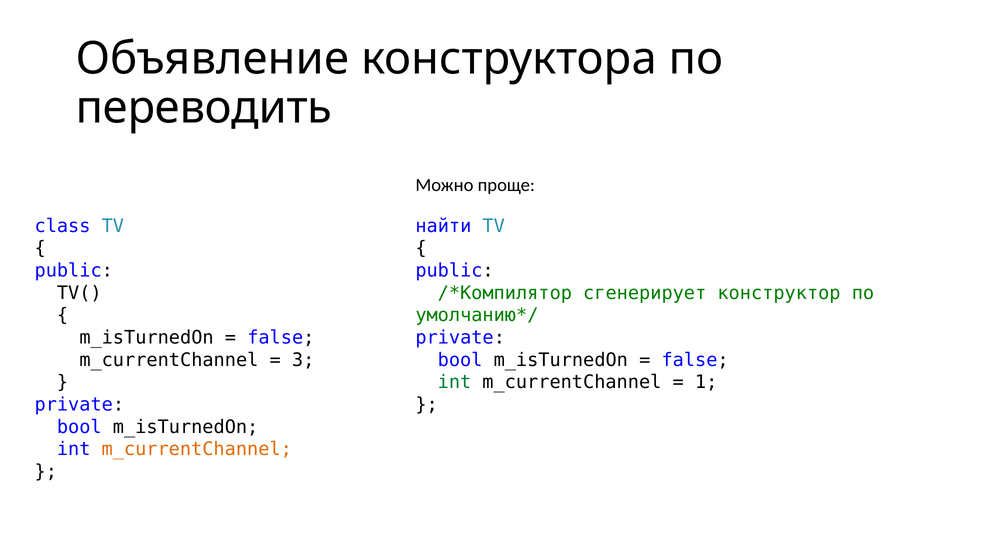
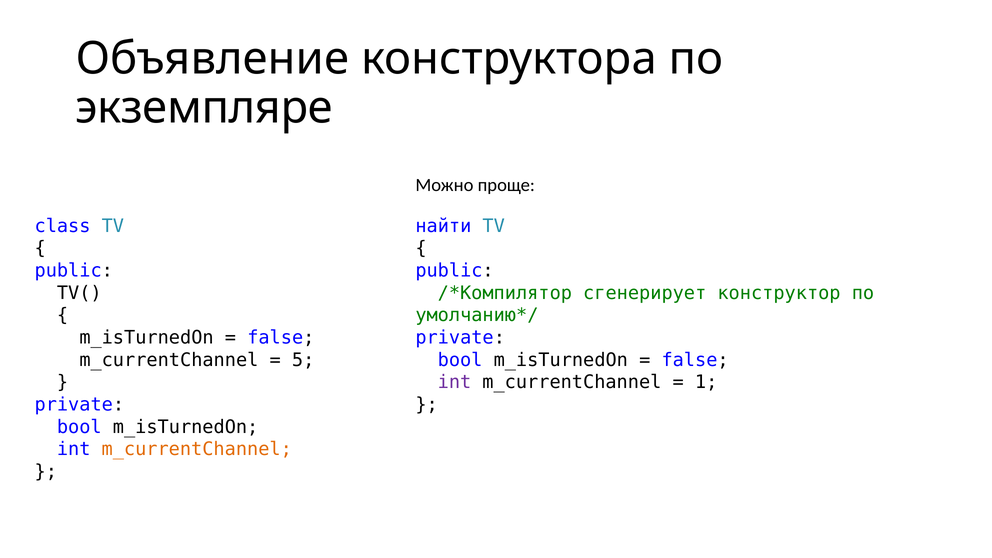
переводить: переводить -> экземпляре
3: 3 -> 5
int at (454, 382) colour: green -> purple
